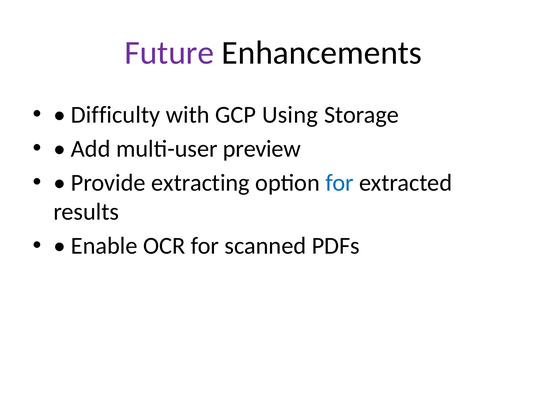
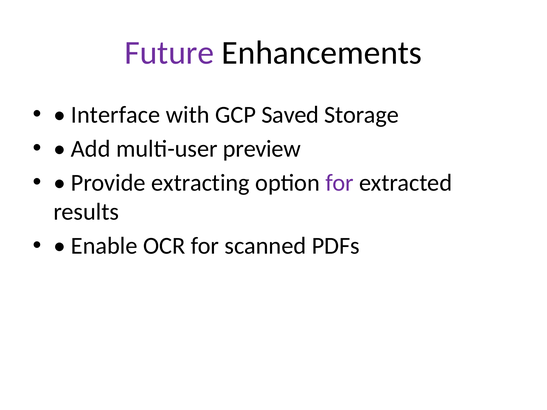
Difficulty: Difficulty -> Interface
Using: Using -> Saved
for at (340, 183) colour: blue -> purple
